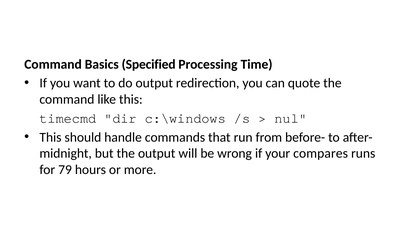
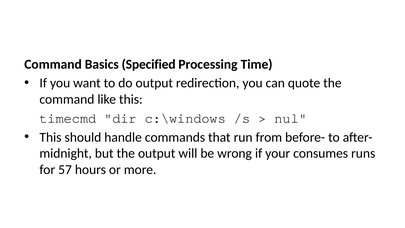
compares: compares -> consumes
79: 79 -> 57
